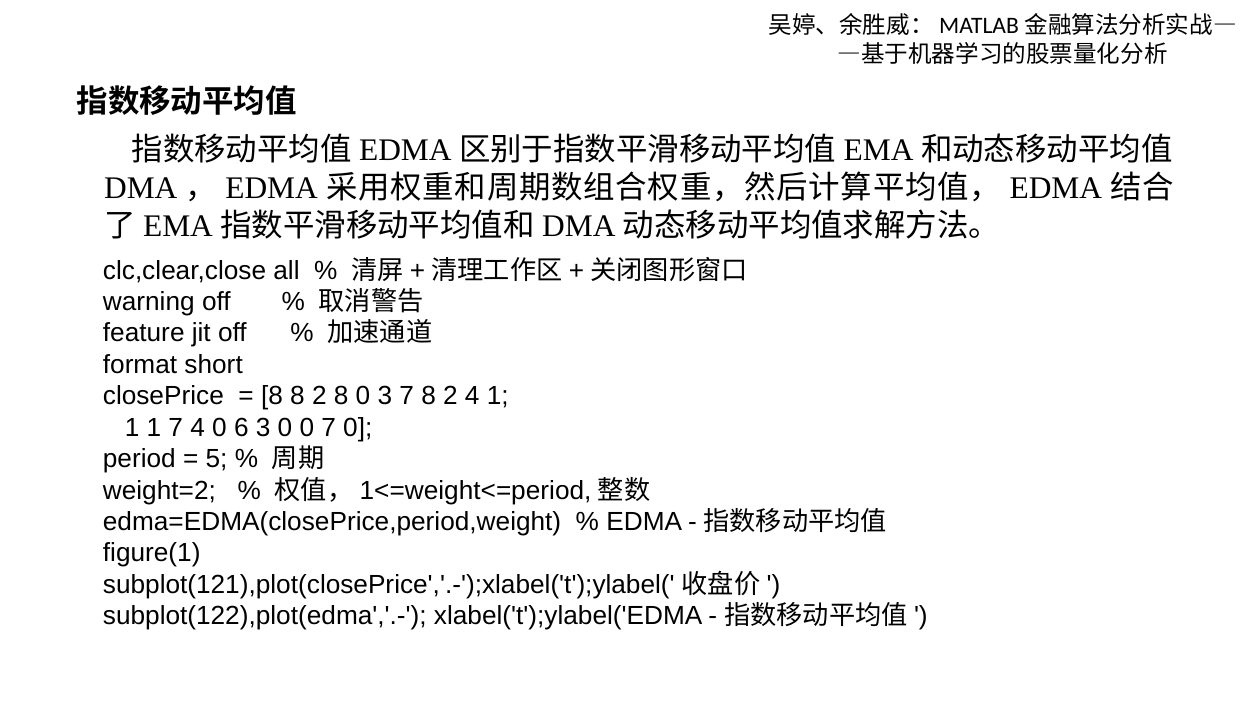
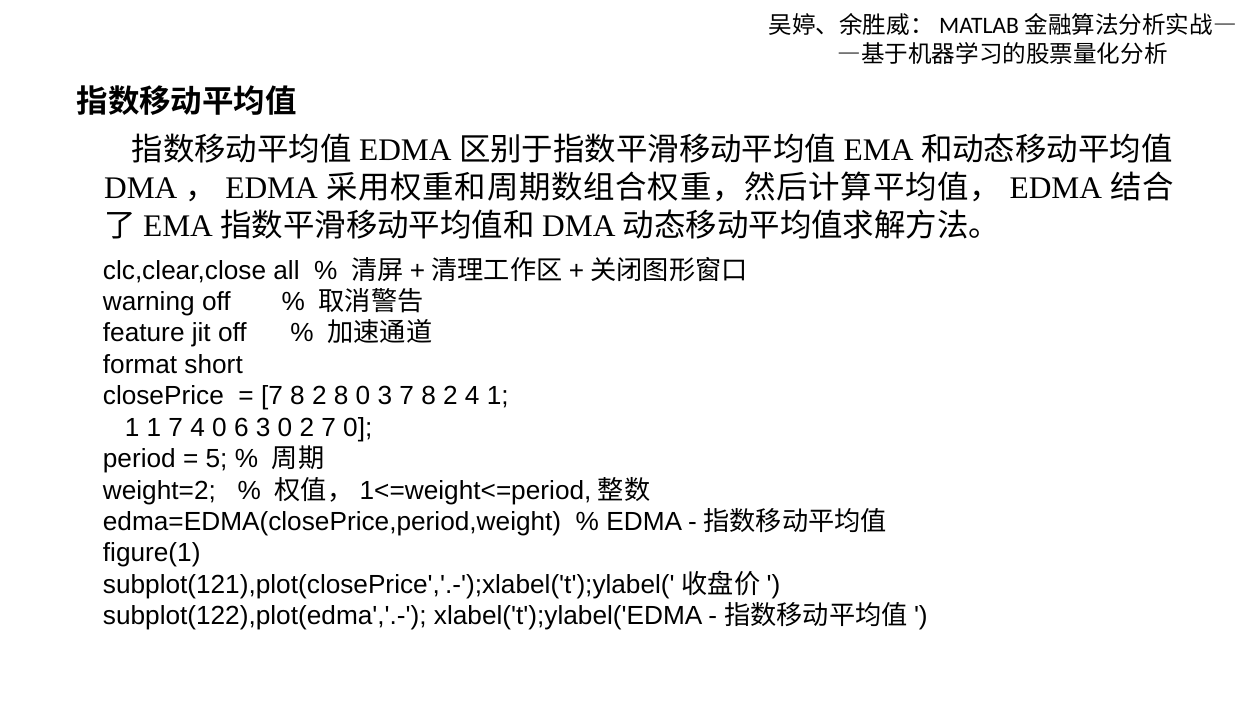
8 at (272, 396): 8 -> 7
0 0: 0 -> 2
